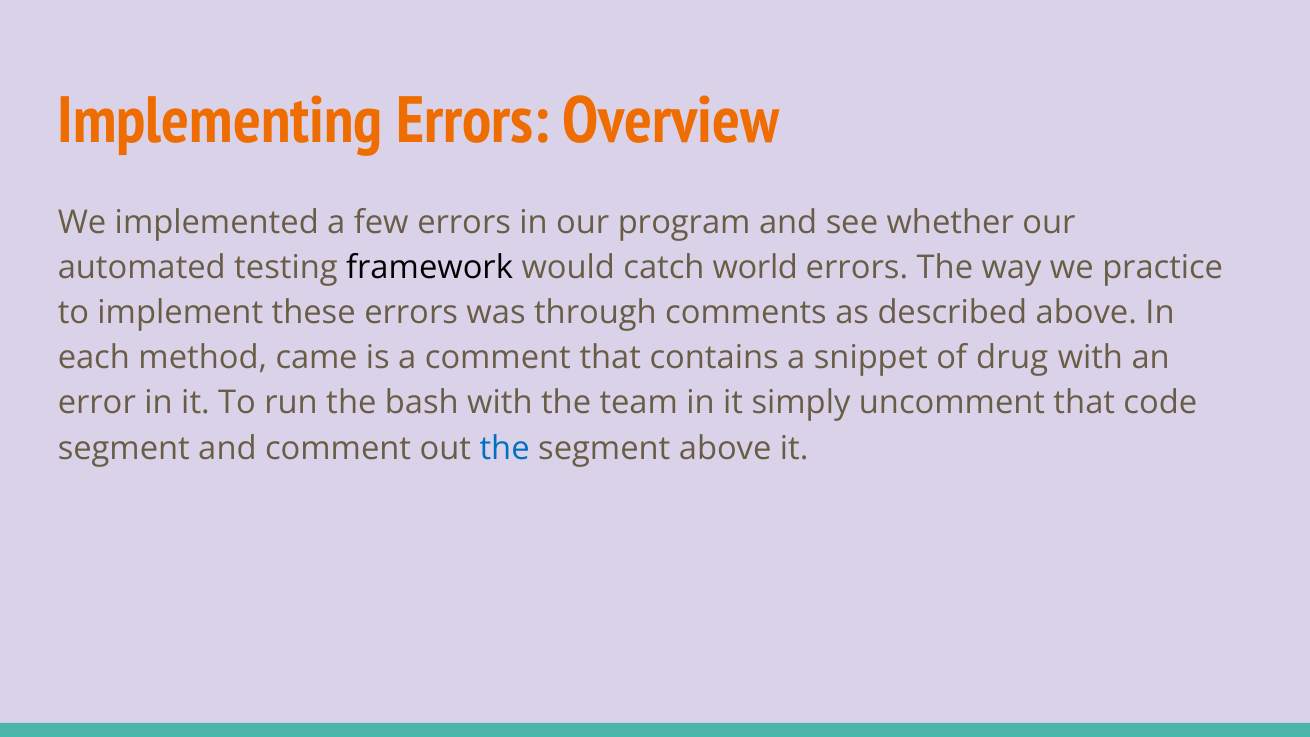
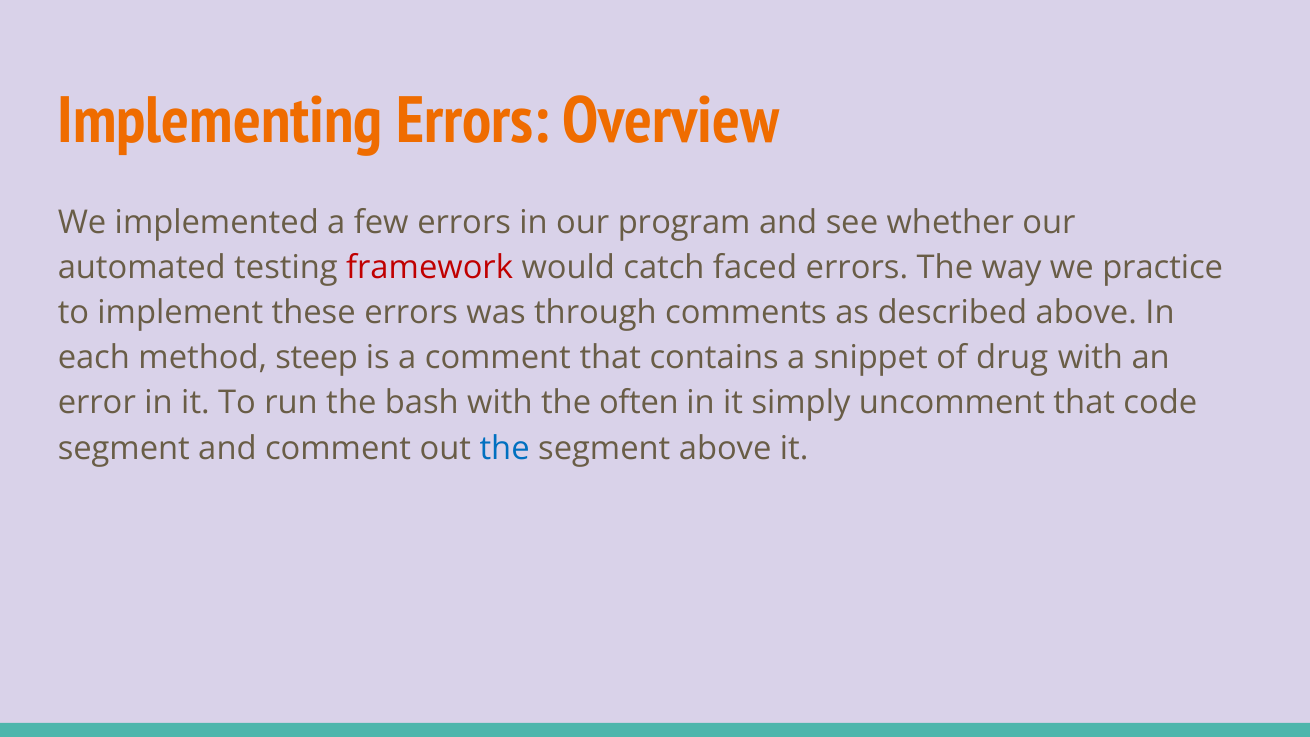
framework colour: black -> red
world: world -> faced
came: came -> steep
team: team -> often
